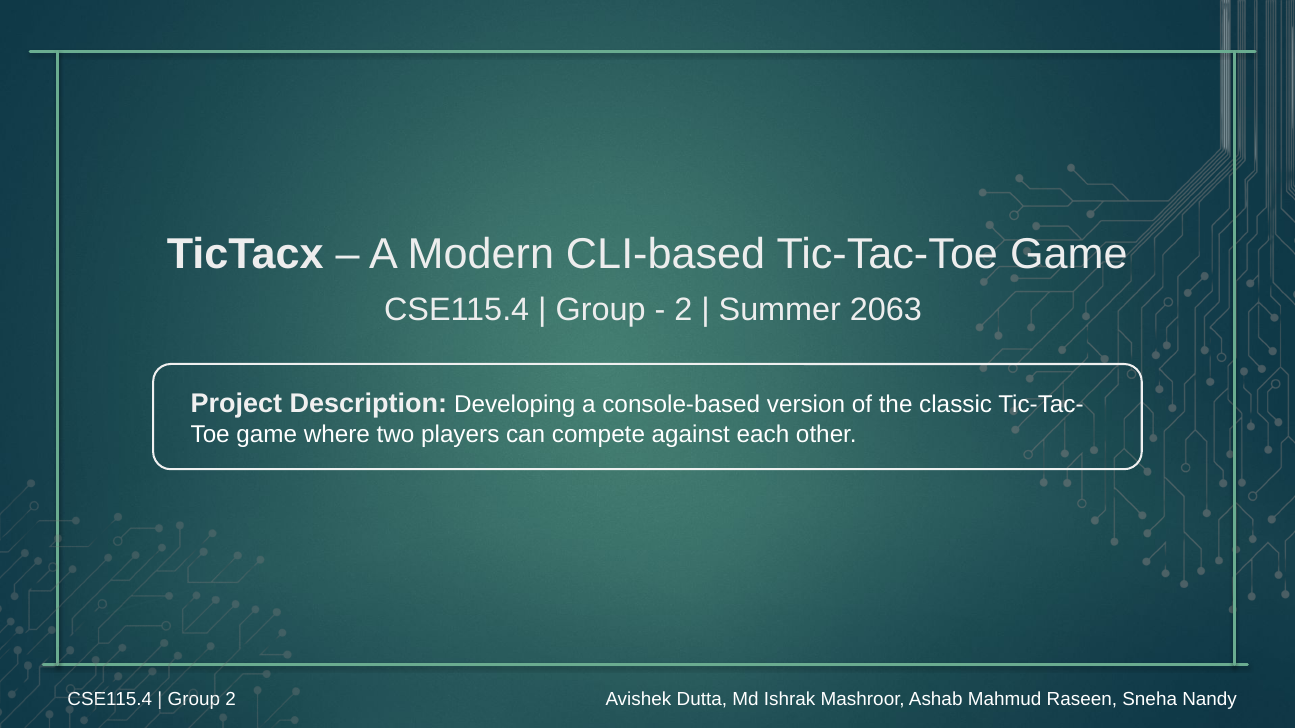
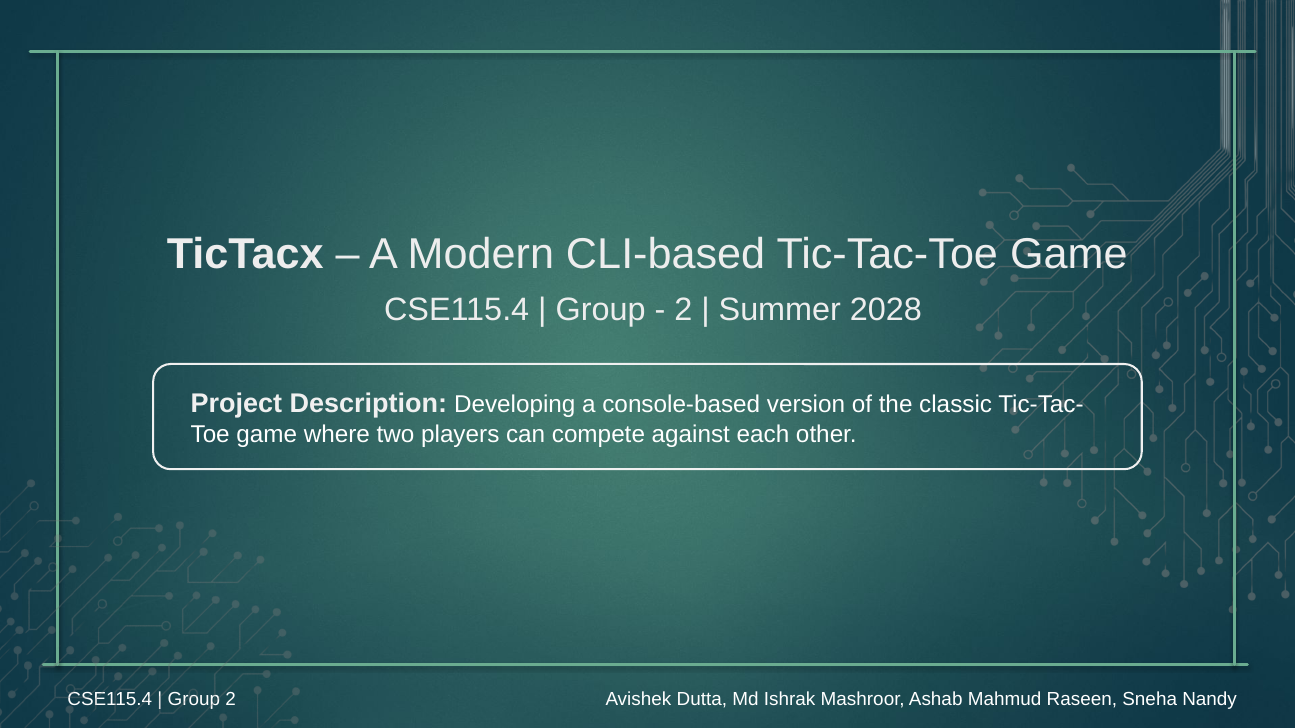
2063: 2063 -> 2028
